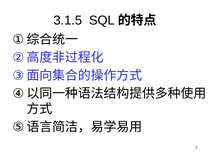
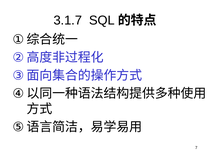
3.1.5: 3.1.5 -> 3.1.7
